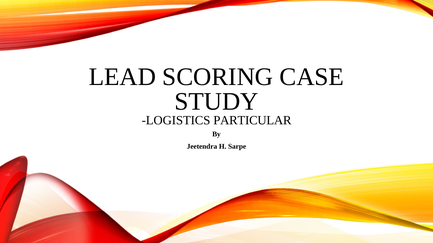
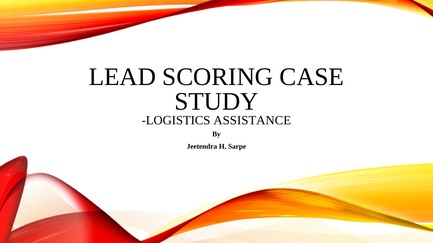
PARTICULAR: PARTICULAR -> ASSISTANCE
